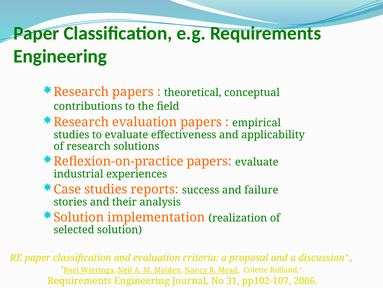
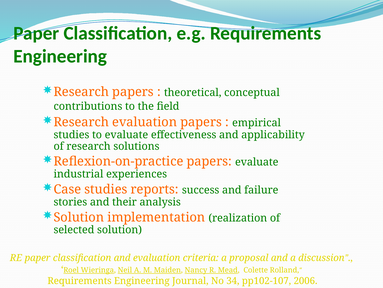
31: 31 -> 34
